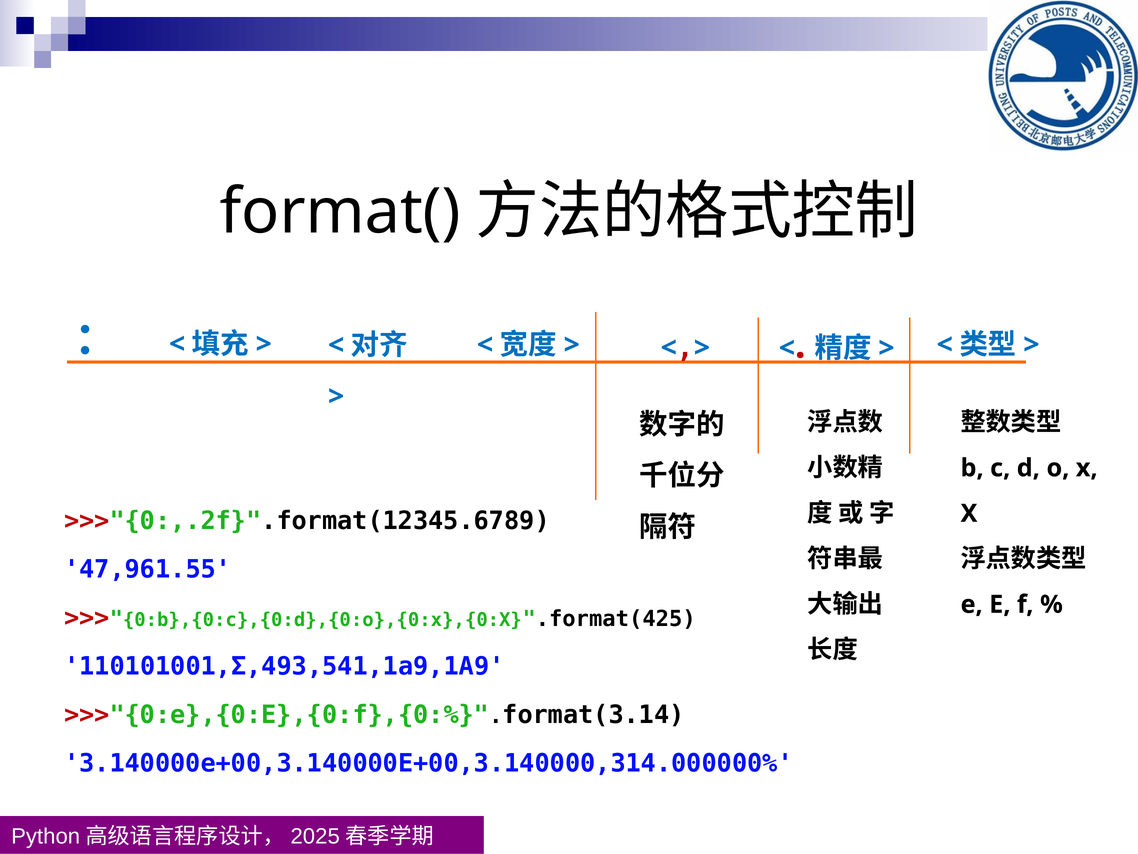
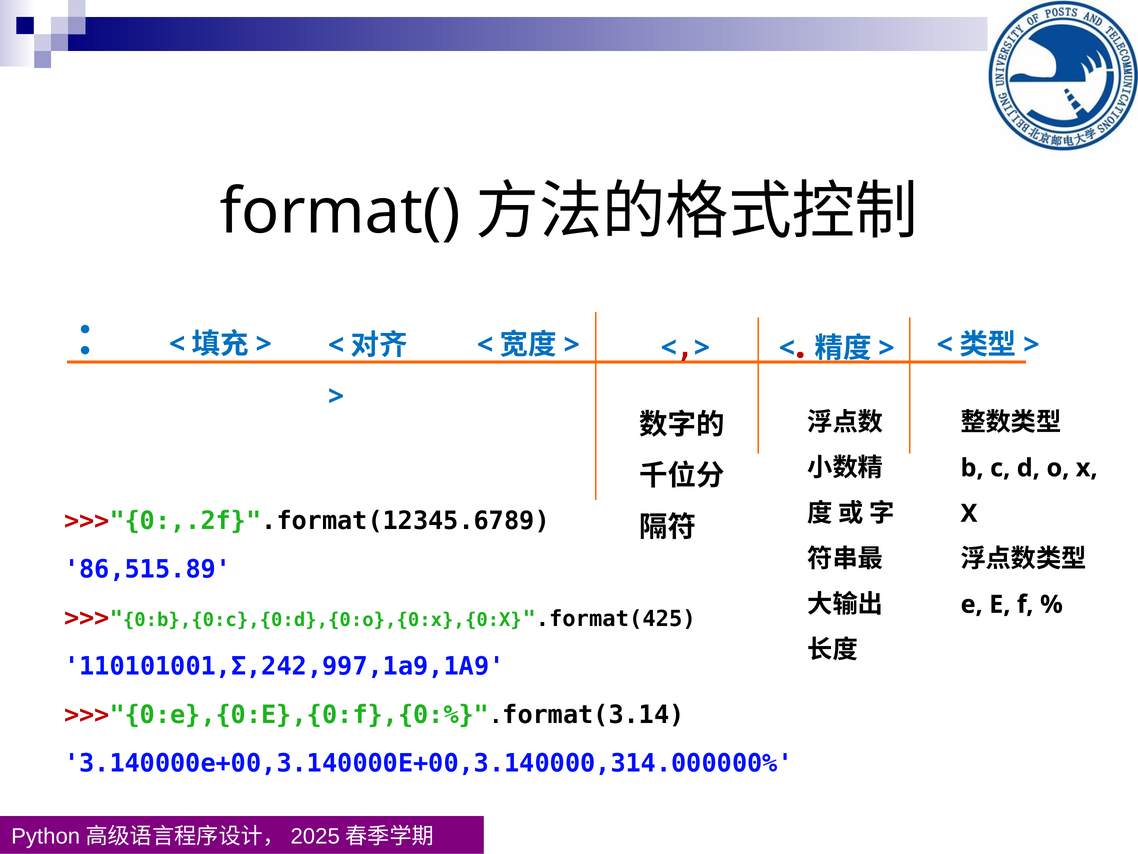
47,961.55: 47,961.55 -> 86,515.89
110101001,Ʃ,493,541,1a9,1A9: 110101001,Ʃ,493,541,1a9,1A9 -> 110101001,Ʃ,242,997,1a9,1A9
